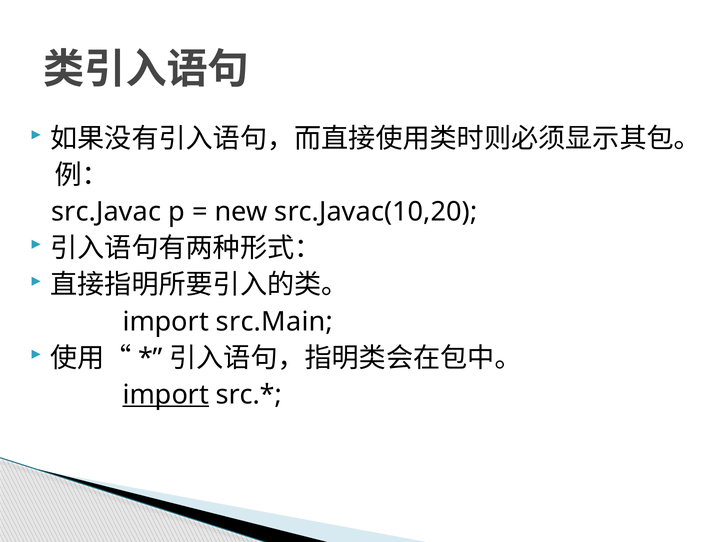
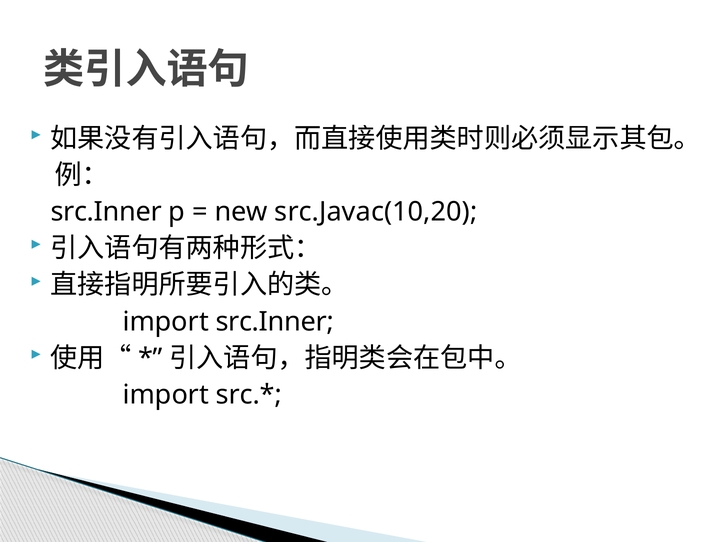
src.Javac at (106, 212): src.Javac -> src.Inner
import src.Main: src.Main -> src.Inner
import at (166, 395) underline: present -> none
